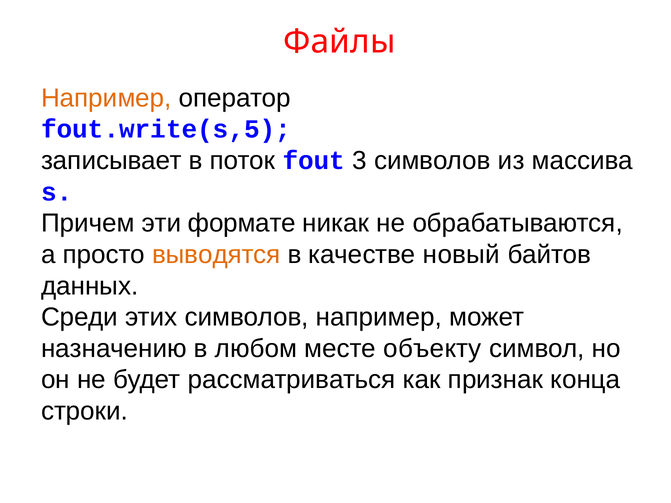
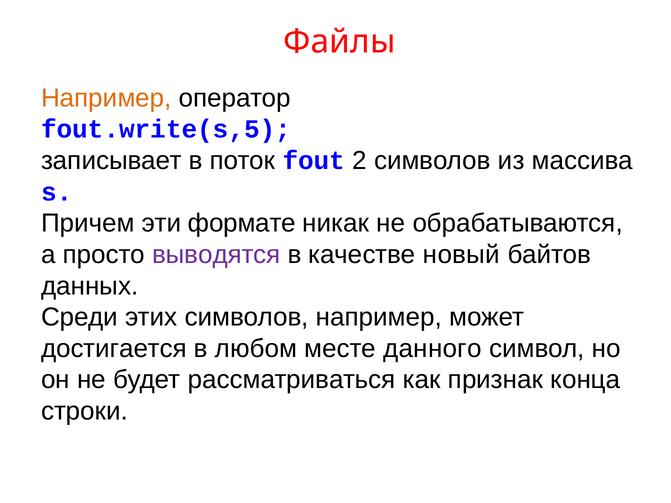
3: 3 -> 2
выводятся colour: orange -> purple
назначению: назначению -> достигается
объекту: объекту -> данного
